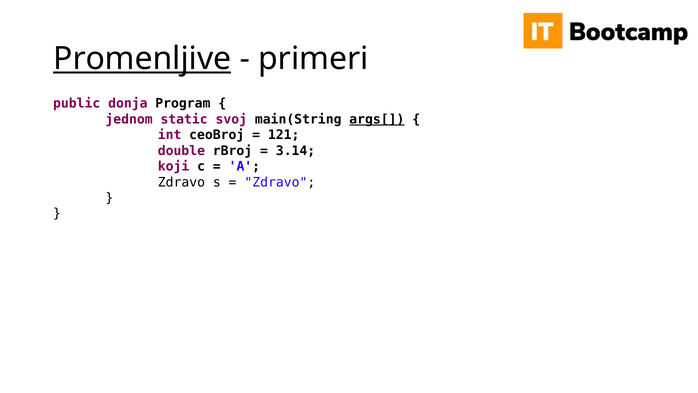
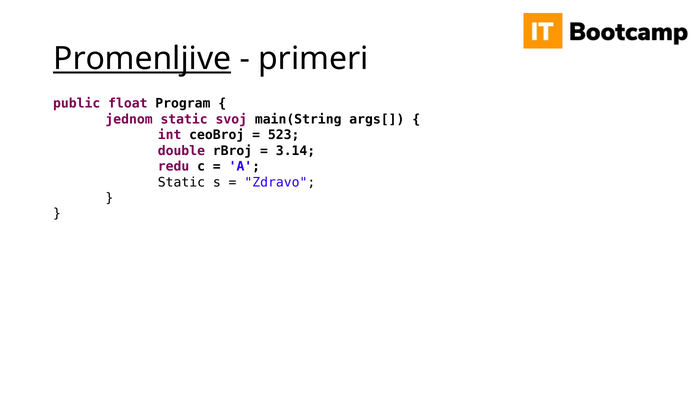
donja: donja -> float
args[ underline: present -> none
121: 121 -> 523
koji: koji -> redu
Zdravo at (181, 182): Zdravo -> Static
